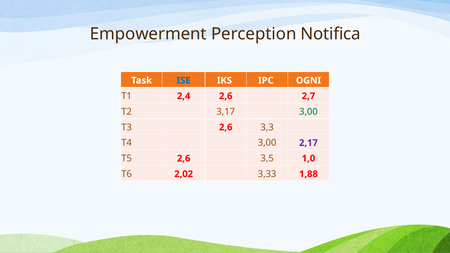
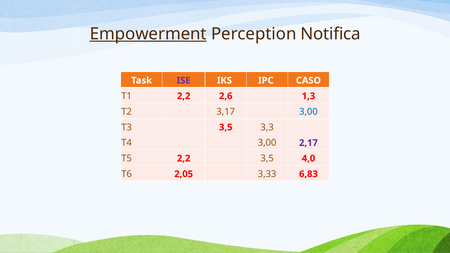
Empowerment underline: none -> present
ISE colour: blue -> purple
OGNI: OGNI -> CASO
T1 2,4: 2,4 -> 2,2
2,7: 2,7 -> 1,3
3,00 at (308, 112) colour: green -> blue
T3 2,6: 2,6 -> 3,5
T5 2,6: 2,6 -> 2,2
1,0: 1,0 -> 4,0
2,02: 2,02 -> 2,05
1,88: 1,88 -> 6,83
